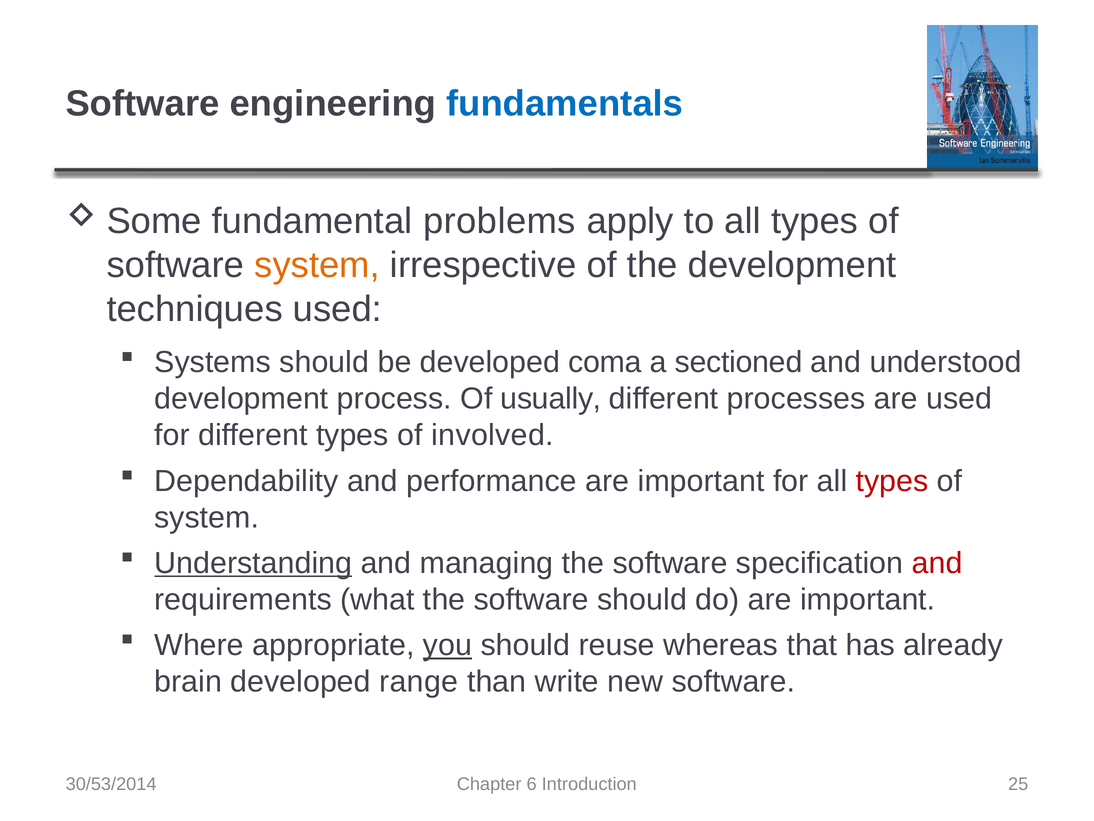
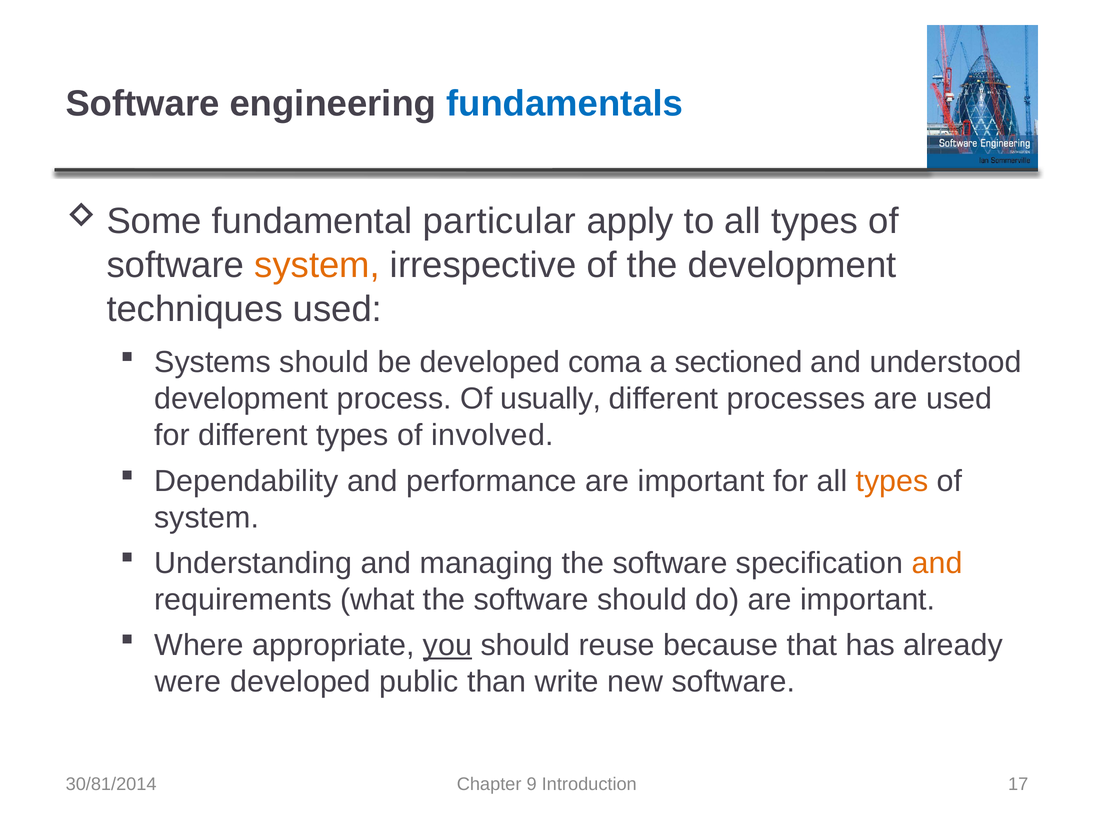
problems: problems -> particular
types at (892, 481) colour: red -> orange
Understanding underline: present -> none
and at (937, 563) colour: red -> orange
whereas: whereas -> because
brain: brain -> were
range: range -> public
30/53/2014: 30/53/2014 -> 30/81/2014
6: 6 -> 9
25: 25 -> 17
